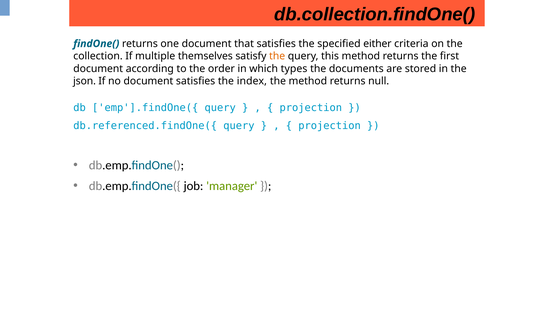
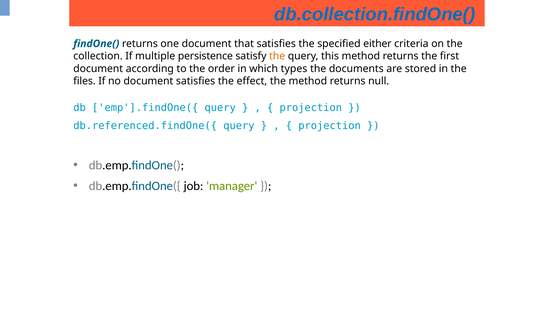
db.collection.findOne( colour: black -> blue
themselves: themselves -> persistence
json: json -> files
index: index -> effect
